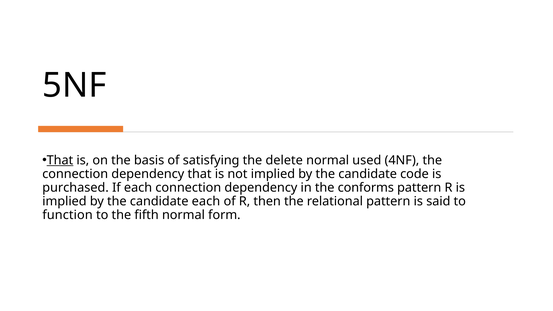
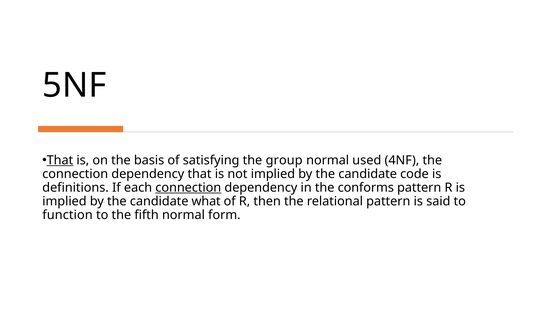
delete: delete -> group
purchased: purchased -> definitions
connection at (188, 188) underline: none -> present
candidate each: each -> what
